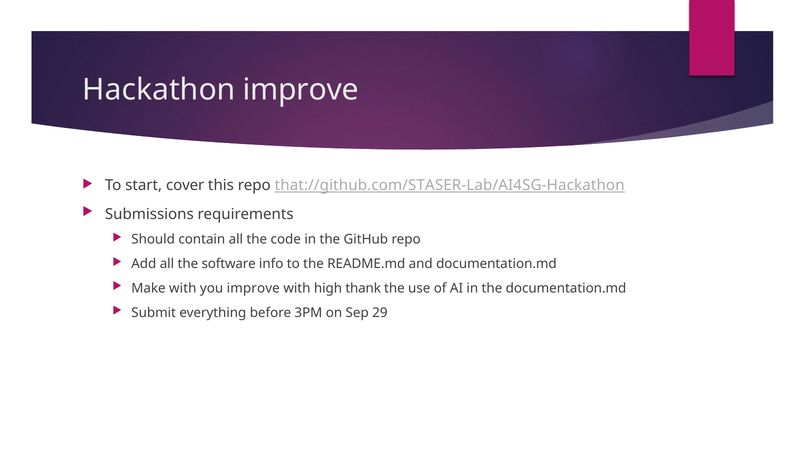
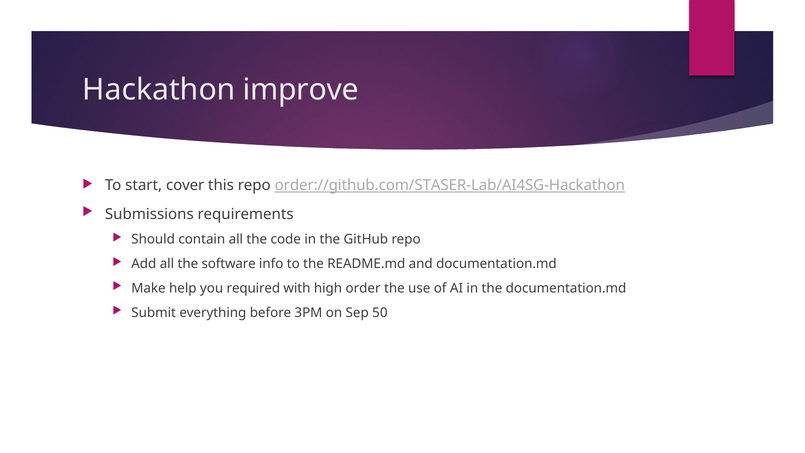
that://github.com/STASER-Lab/AI4SG-Hackathon: that://github.com/STASER-Lab/AI4SG-Hackathon -> order://github.com/STASER-Lab/AI4SG-Hackathon
Make with: with -> help
you improve: improve -> required
thank: thank -> order
29: 29 -> 50
